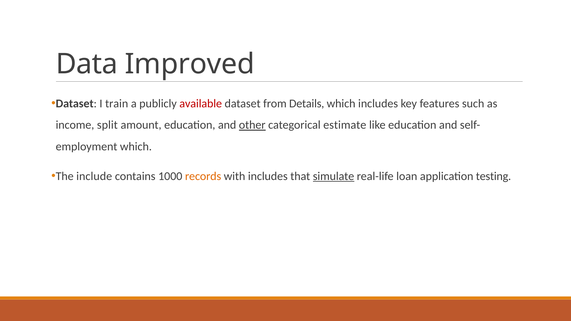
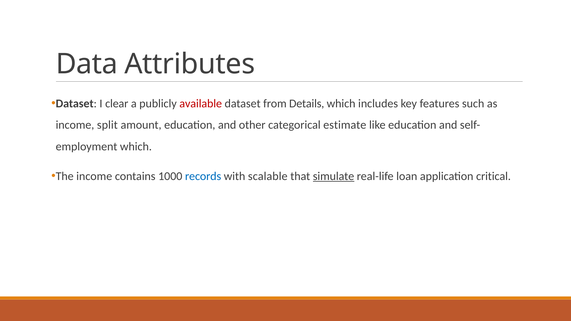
Improved: Improved -> Attributes
train: train -> clear
other underline: present -> none
The include: include -> income
records colour: orange -> blue
with includes: includes -> scalable
testing: testing -> critical
